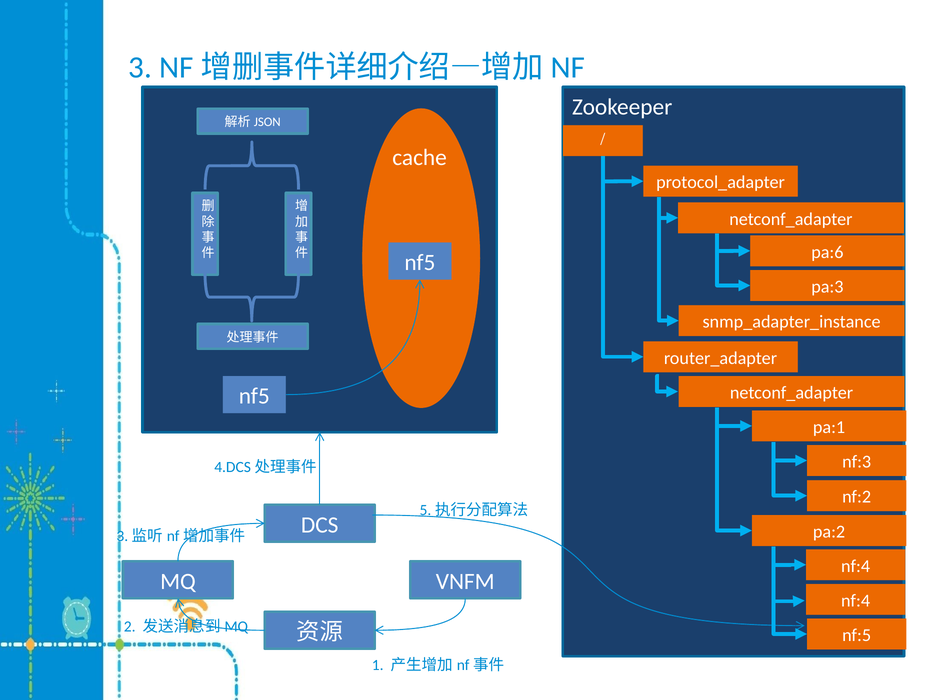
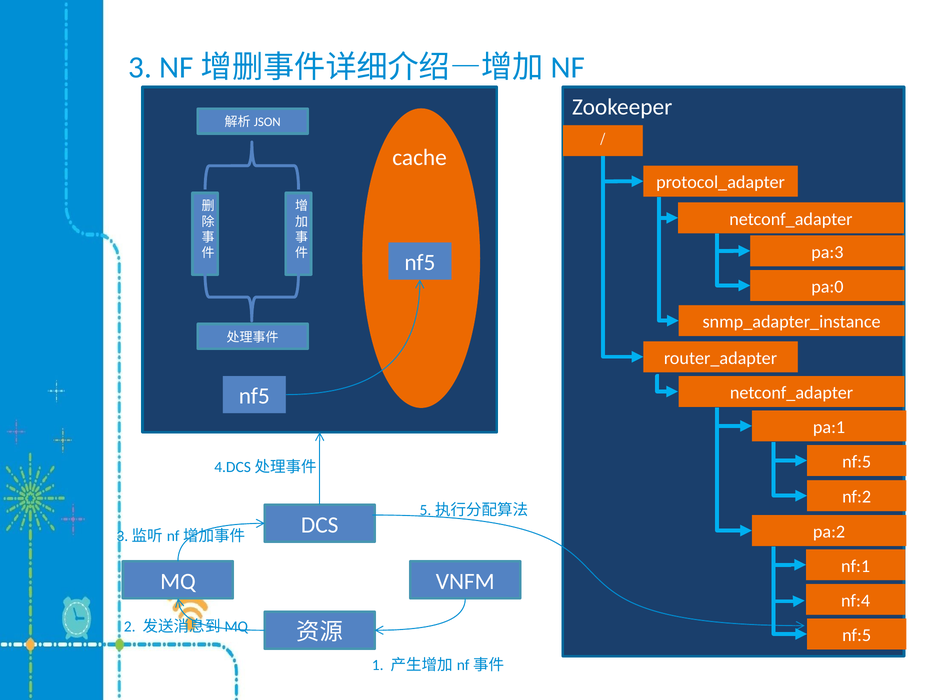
pa:6: pa:6 -> pa:3
pa:3: pa:3 -> pa:0
nf:3 at (857, 462): nf:3 -> nf:5
nf:4 at (856, 566): nf:4 -> nf:1
